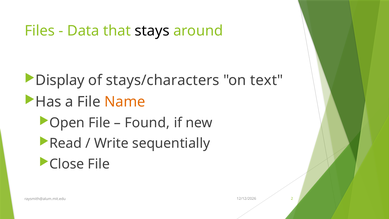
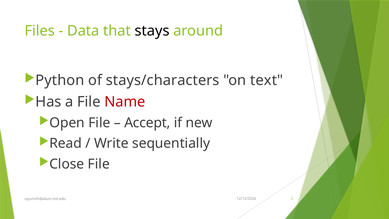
Display: Display -> Python
Name colour: orange -> red
Found: Found -> Accept
